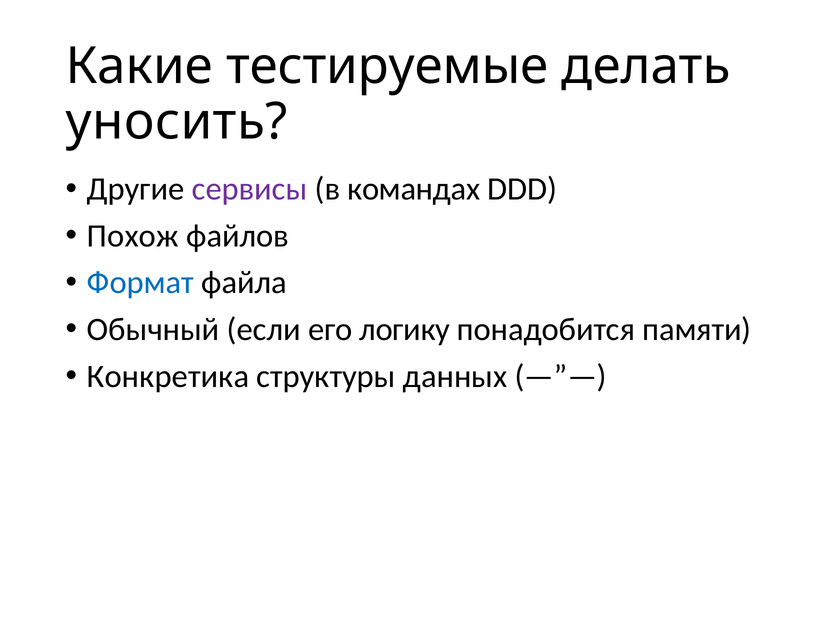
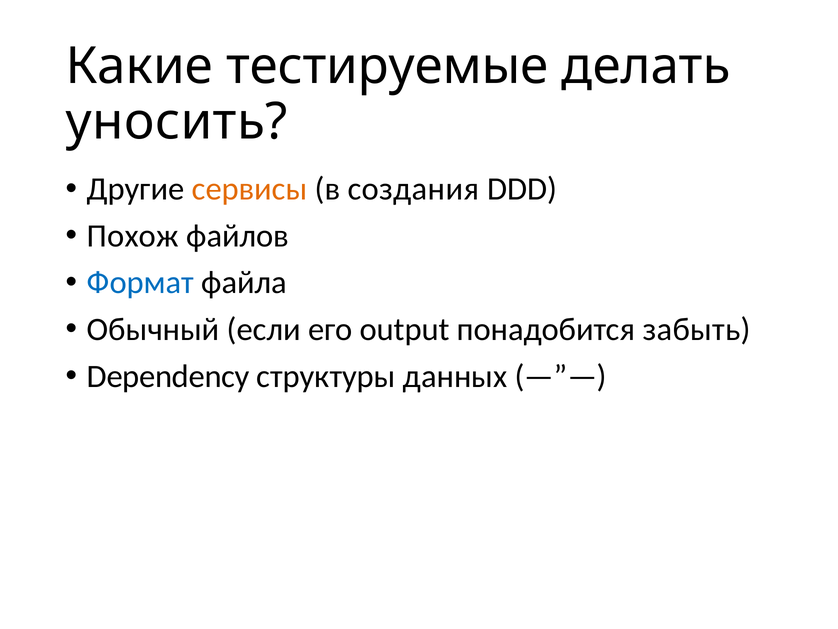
сервисы colour: purple -> orange
командах: командах -> создания
логику: логику -> output
памяти: памяти -> забыть
Конкретика: Конкретика -> Dependency
